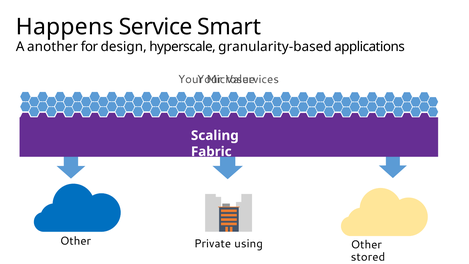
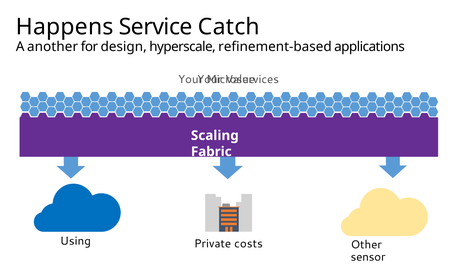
Smart: Smart -> Catch
granularity-based: granularity-based -> refinement-based
Other at (75, 241): Other -> Using
using: using -> costs
stored: stored -> sensor
